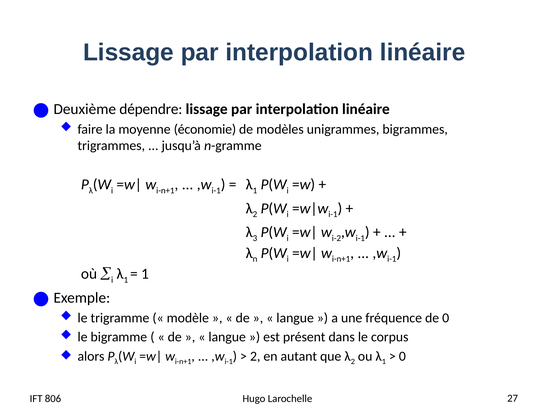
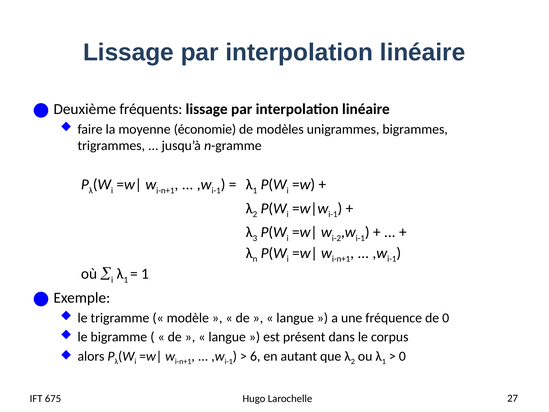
dépendre: dépendre -> fréquents
2 at (255, 356): 2 -> 6
806: 806 -> 675
